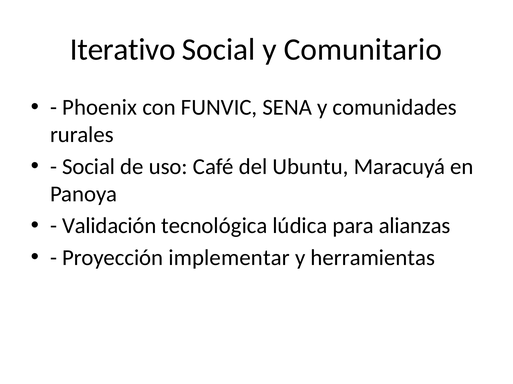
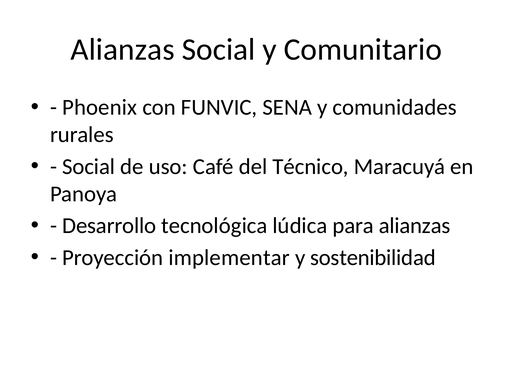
Iterativo at (123, 50): Iterativo -> Alianzas
Ubuntu: Ubuntu -> Técnico
Validación: Validación -> Desarrollo
herramientas: herramientas -> sostenibilidad
